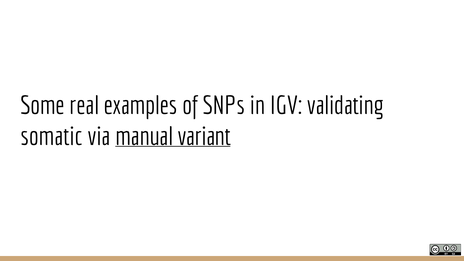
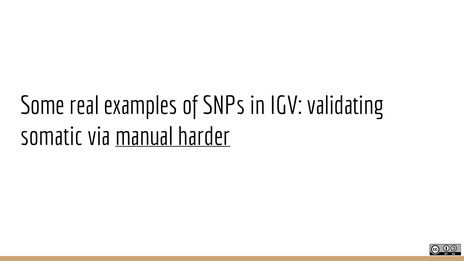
variant: variant -> harder
